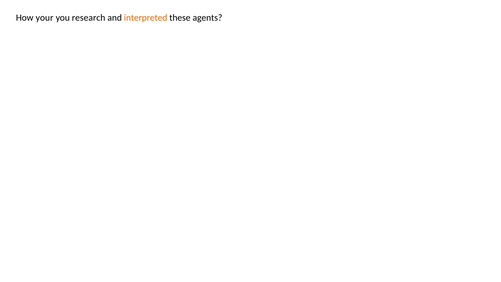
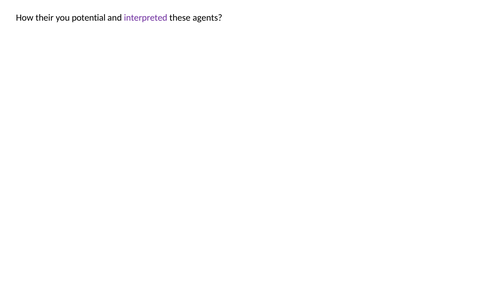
your: your -> their
research: research -> potential
interpreted colour: orange -> purple
